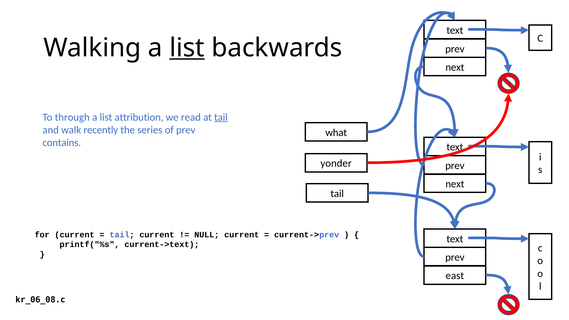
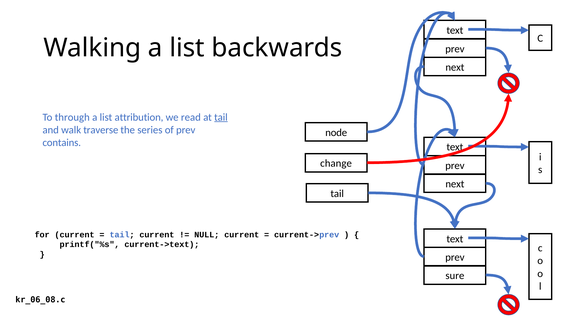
list at (187, 48) underline: present -> none
recently: recently -> traverse
what: what -> node
yonder: yonder -> change
east: east -> sure
